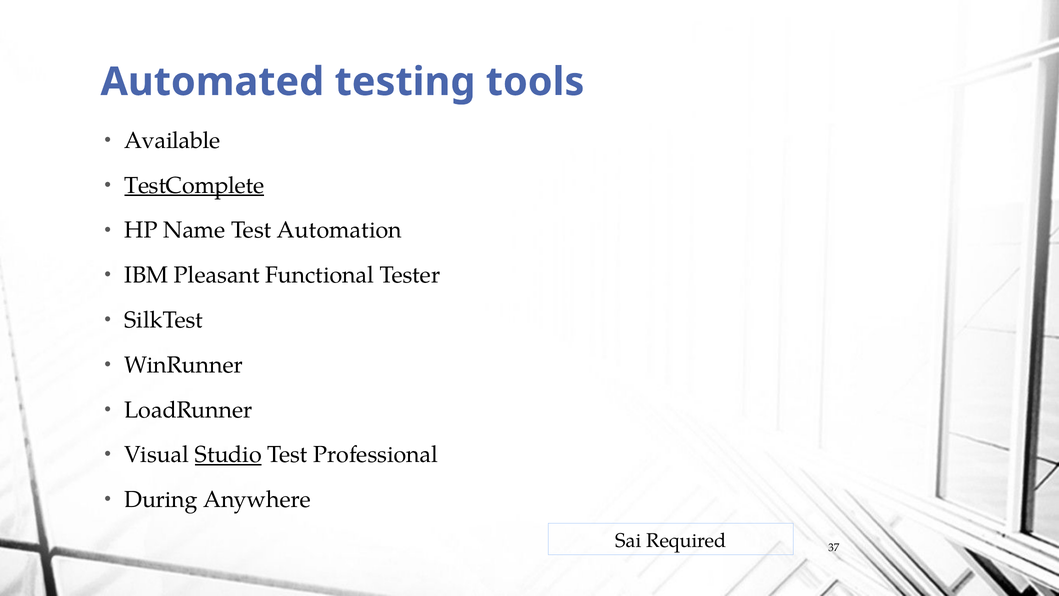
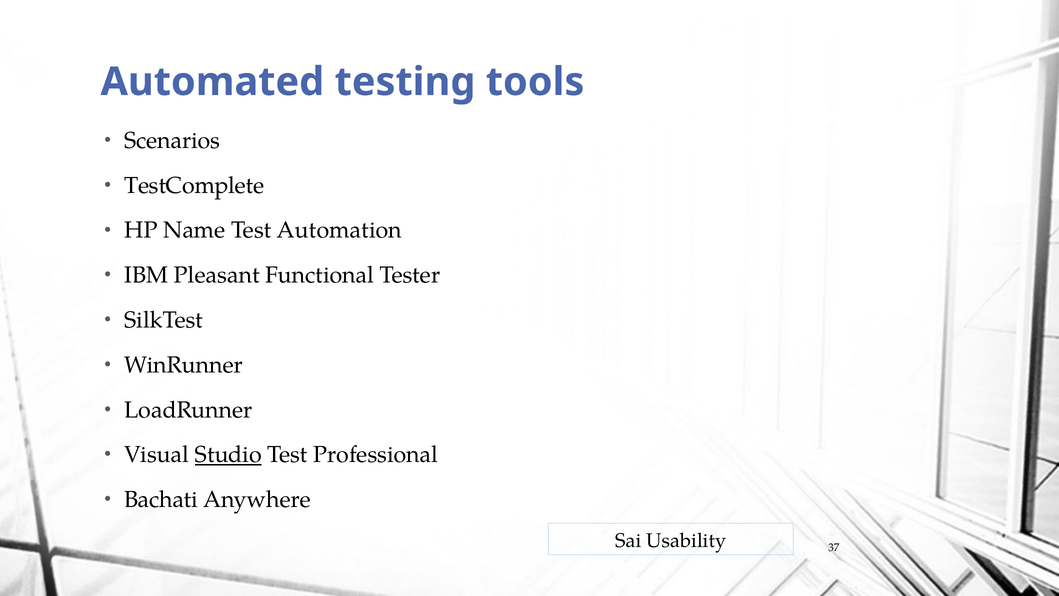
Available: Available -> Scenarios
TestComplete underline: present -> none
During: During -> Bachati
Required: Required -> Usability
